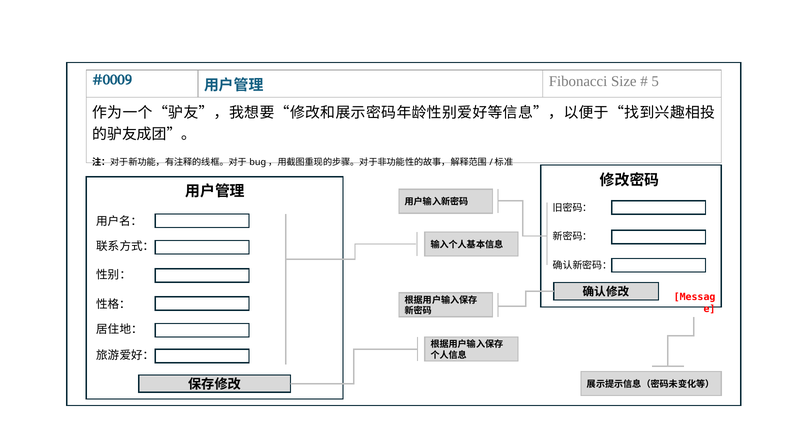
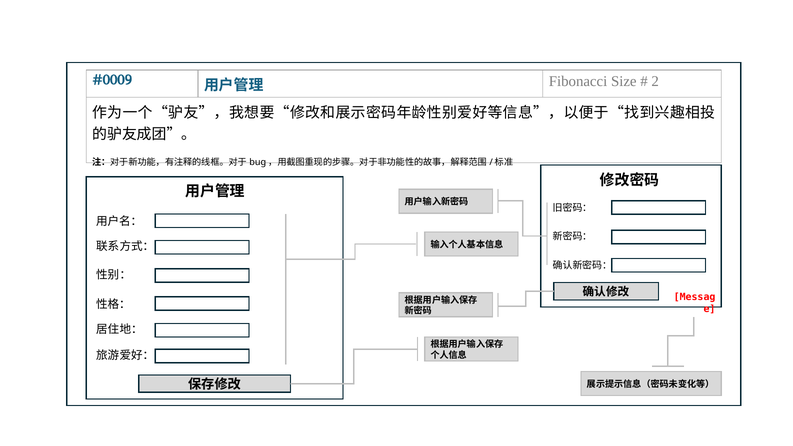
5: 5 -> 2
